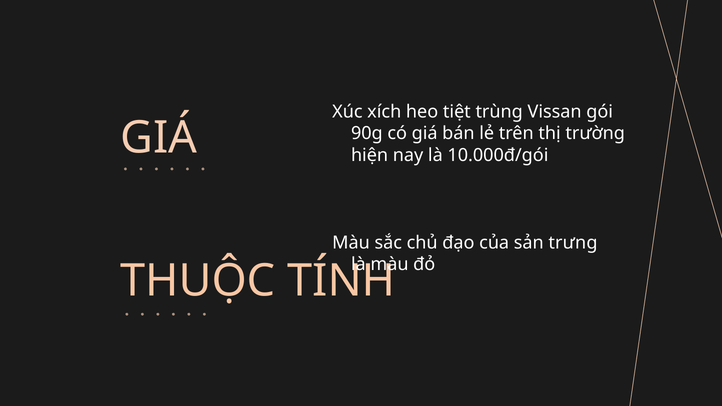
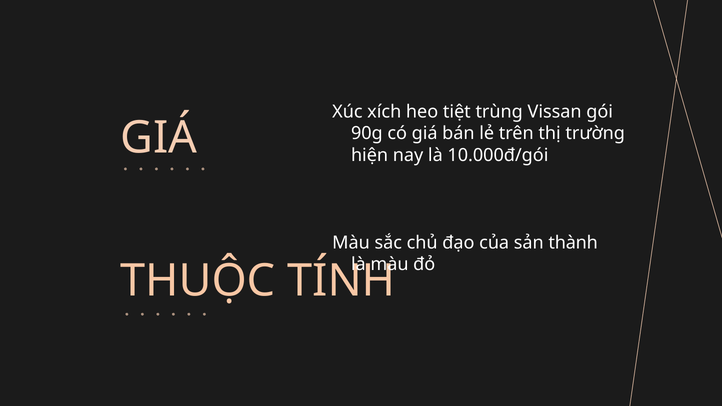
trưng: trưng -> thành
